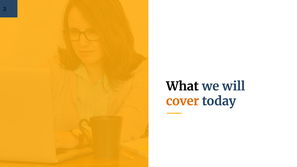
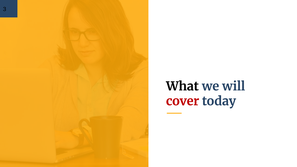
cover colour: orange -> red
